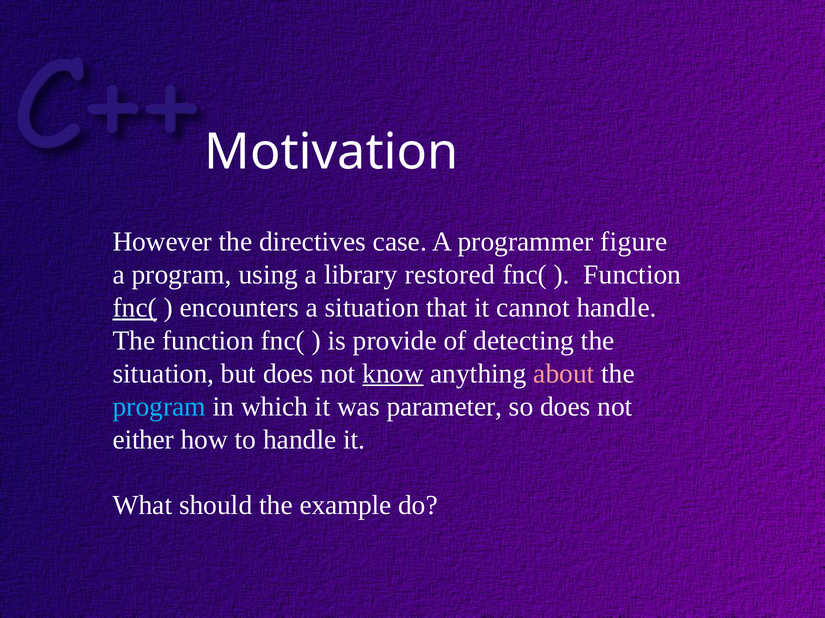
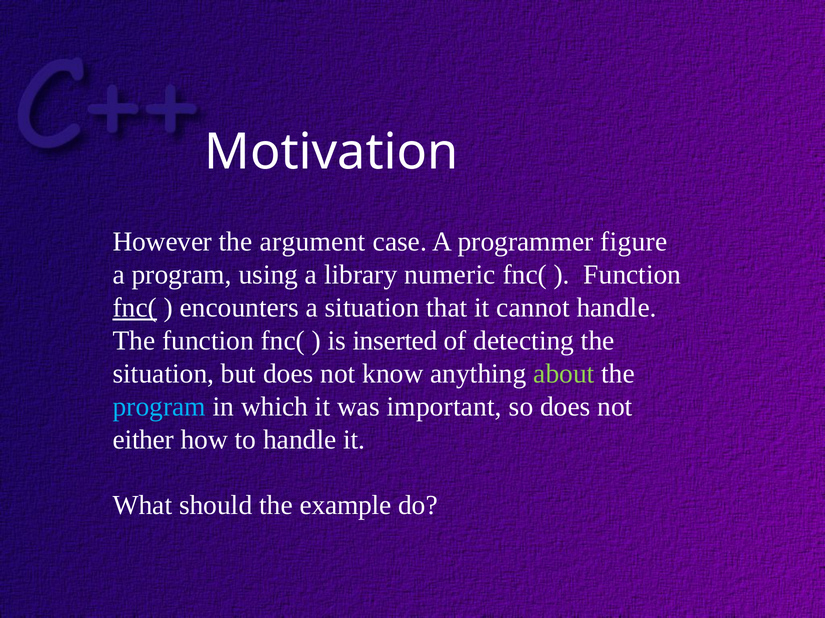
directives: directives -> argument
restored: restored -> numeric
provide: provide -> inserted
know underline: present -> none
about colour: pink -> light green
parameter: parameter -> important
